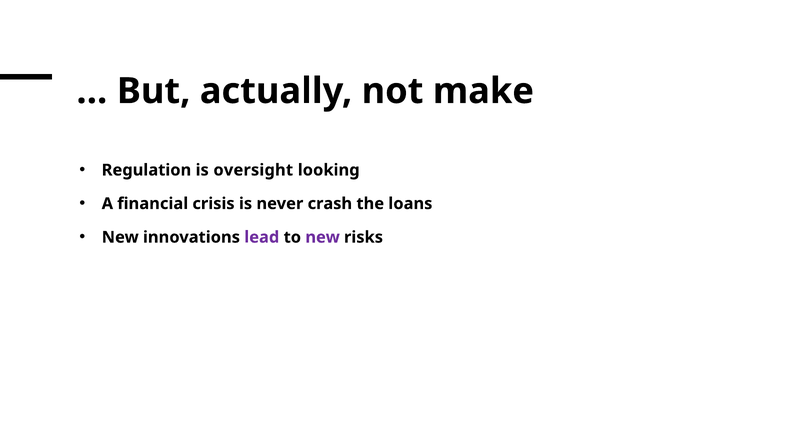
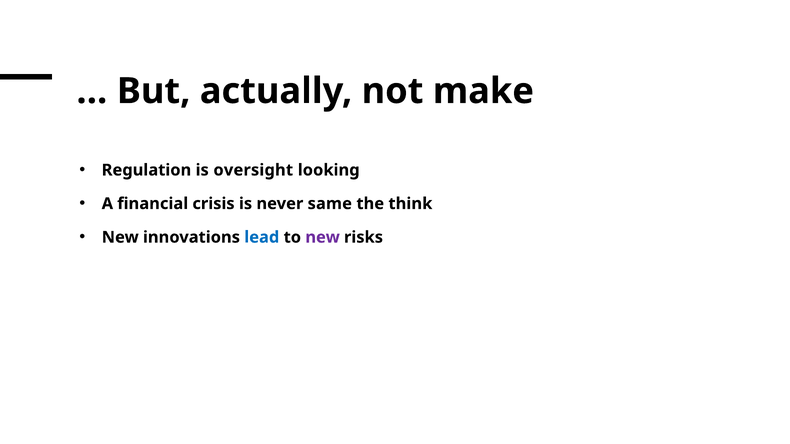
crash: crash -> same
loans: loans -> think
lead colour: purple -> blue
